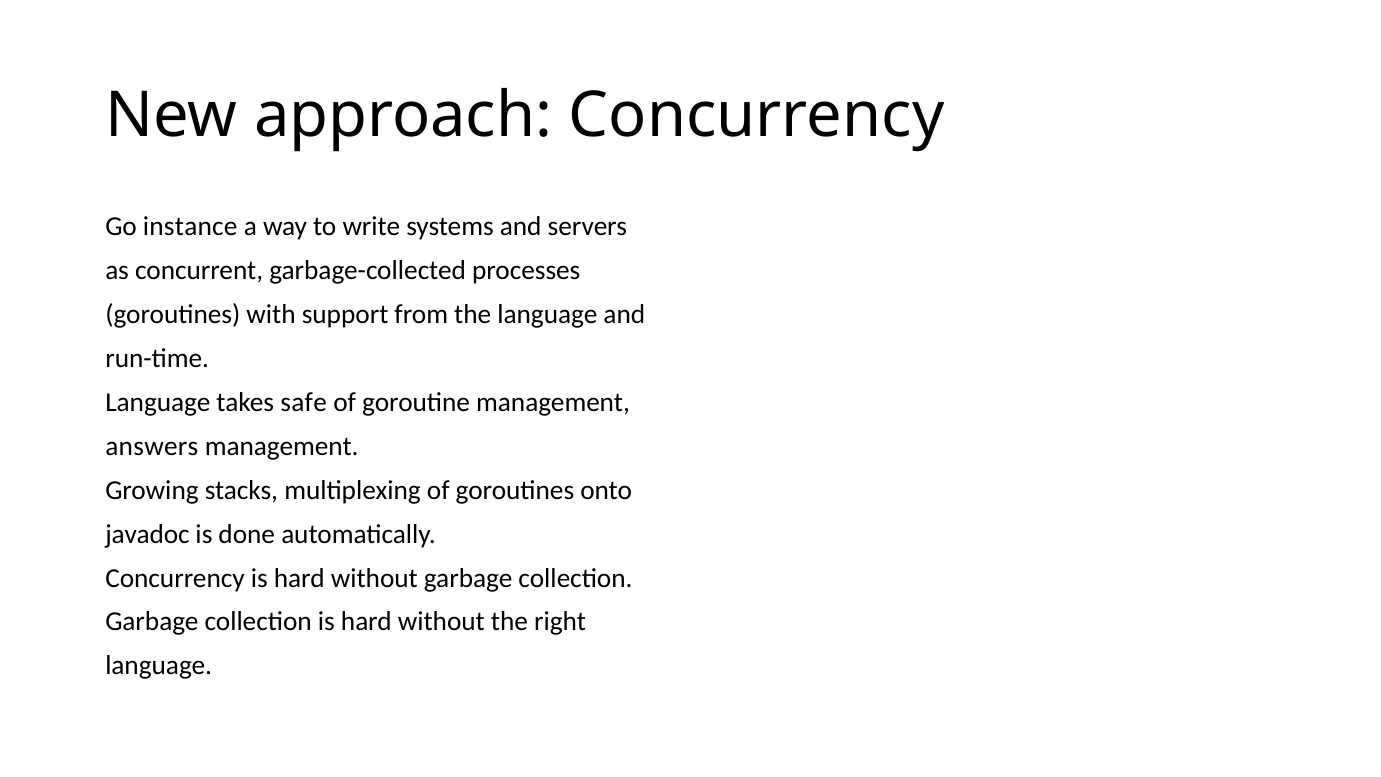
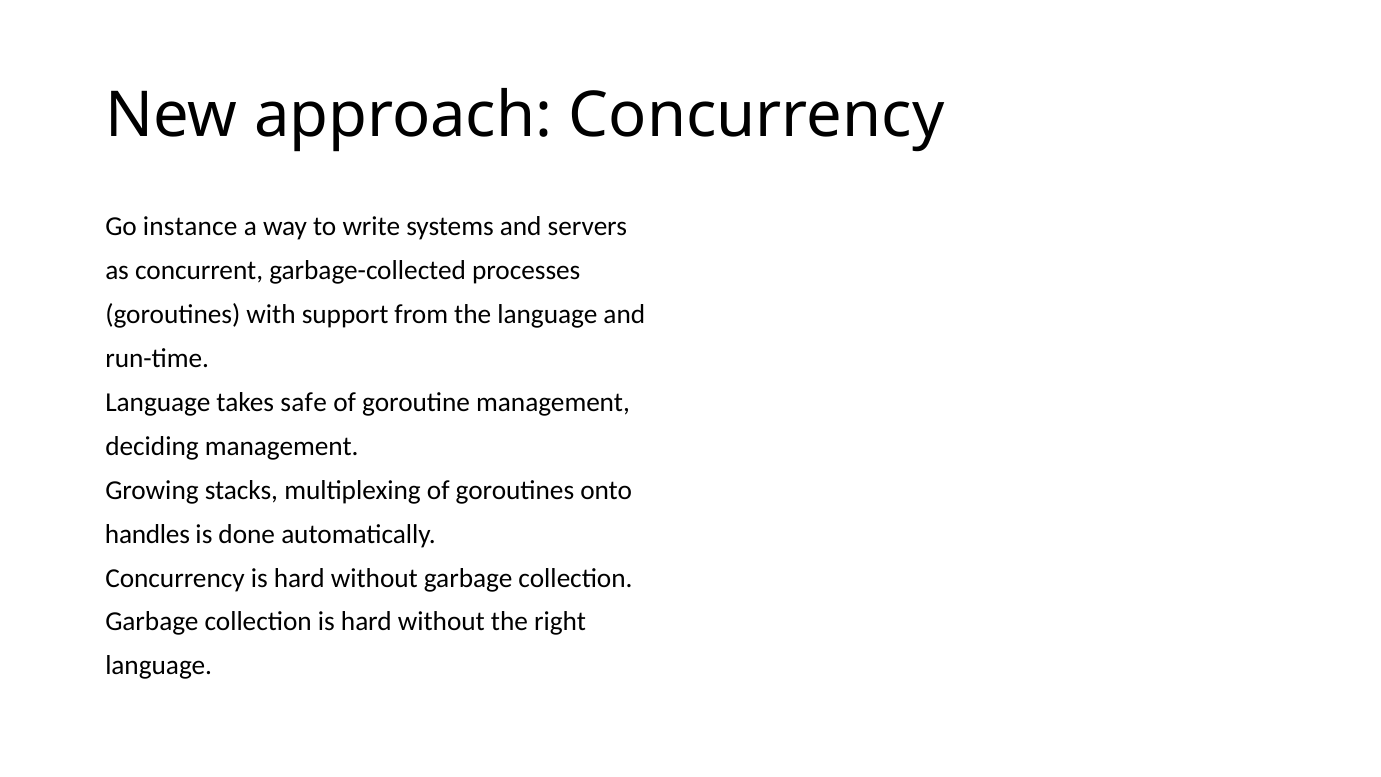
answers: answers -> deciding
javadoc: javadoc -> handles
